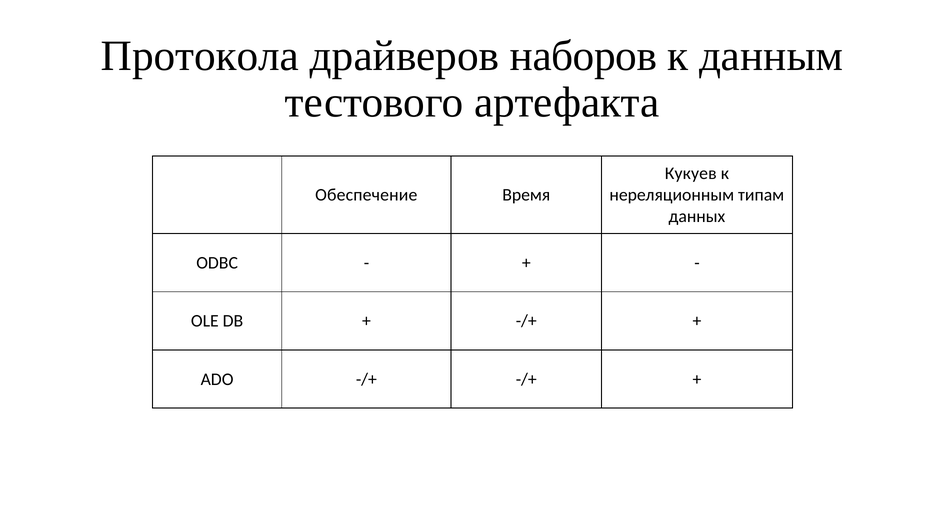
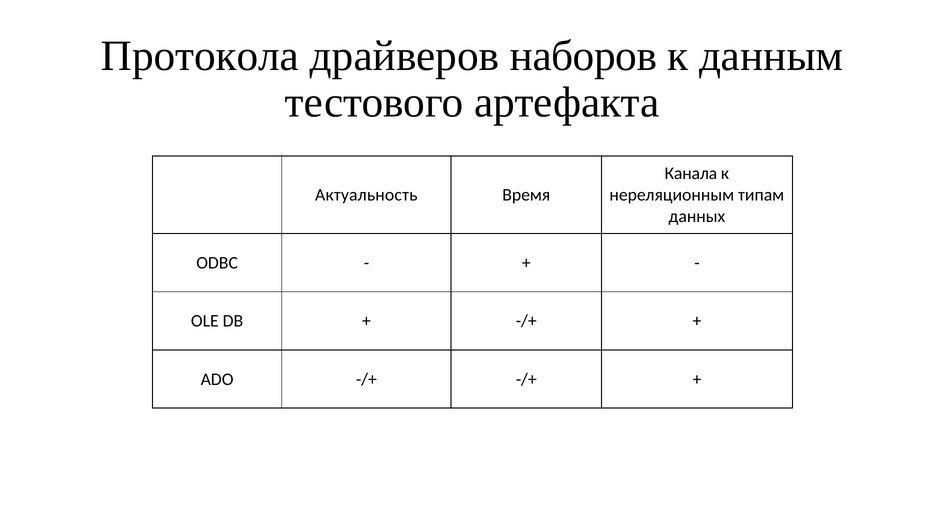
Кукуев: Кукуев -> Канала
Обеспечение: Обеспечение -> Актуальность
